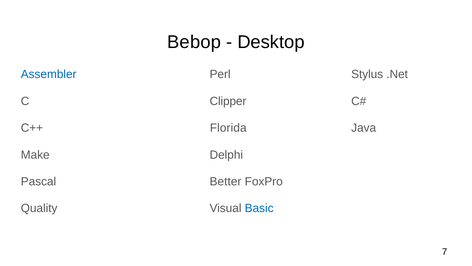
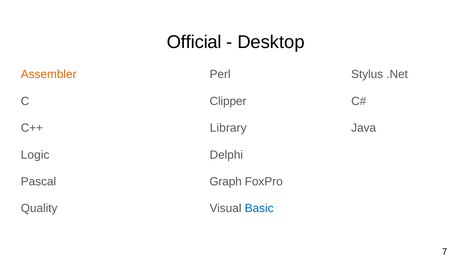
Bebop: Bebop -> Official
Assembler colour: blue -> orange
Florida: Florida -> Library
Make: Make -> Logic
Better: Better -> Graph
